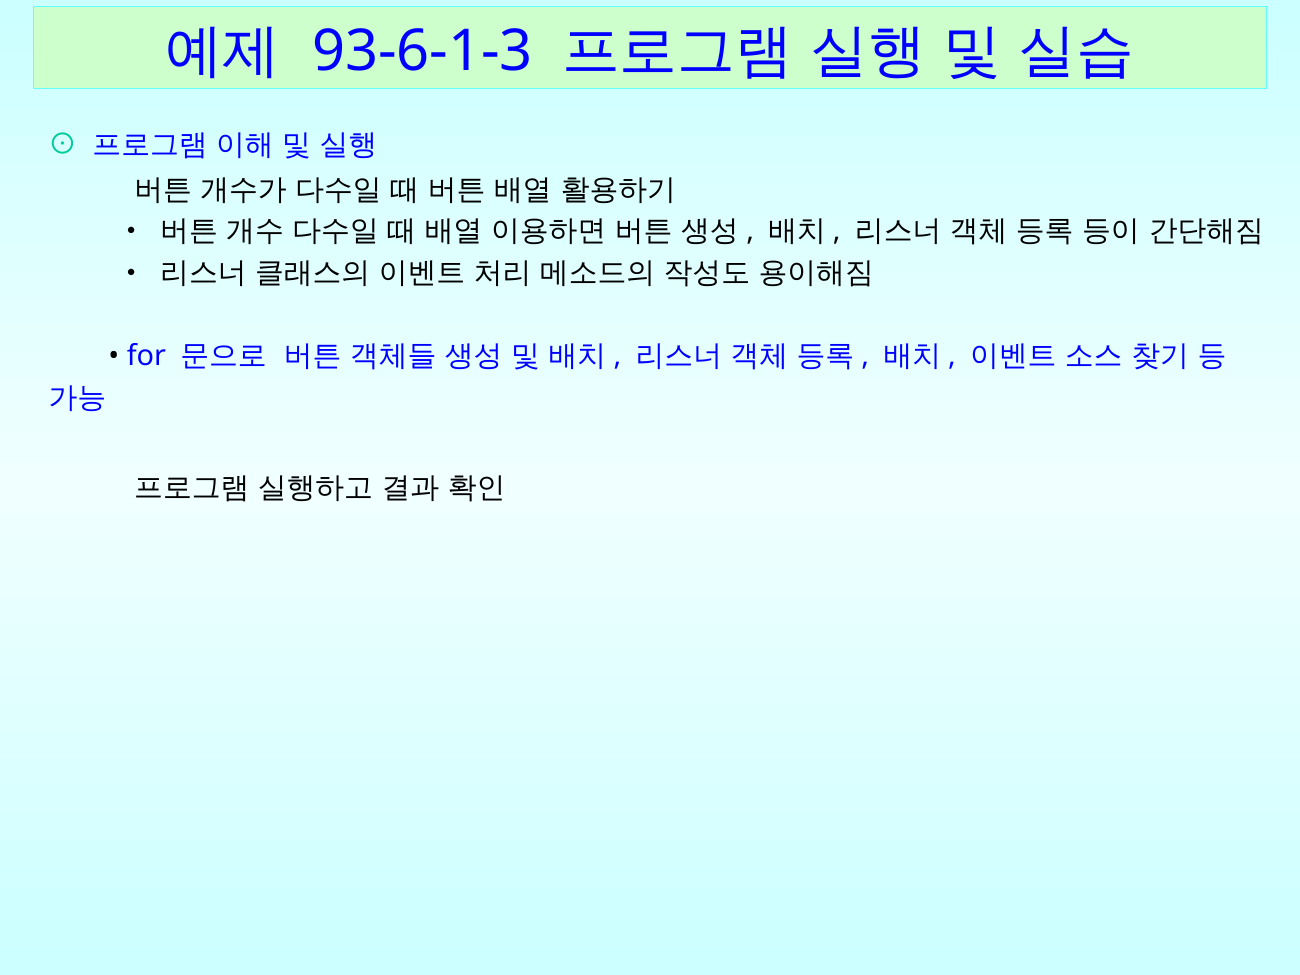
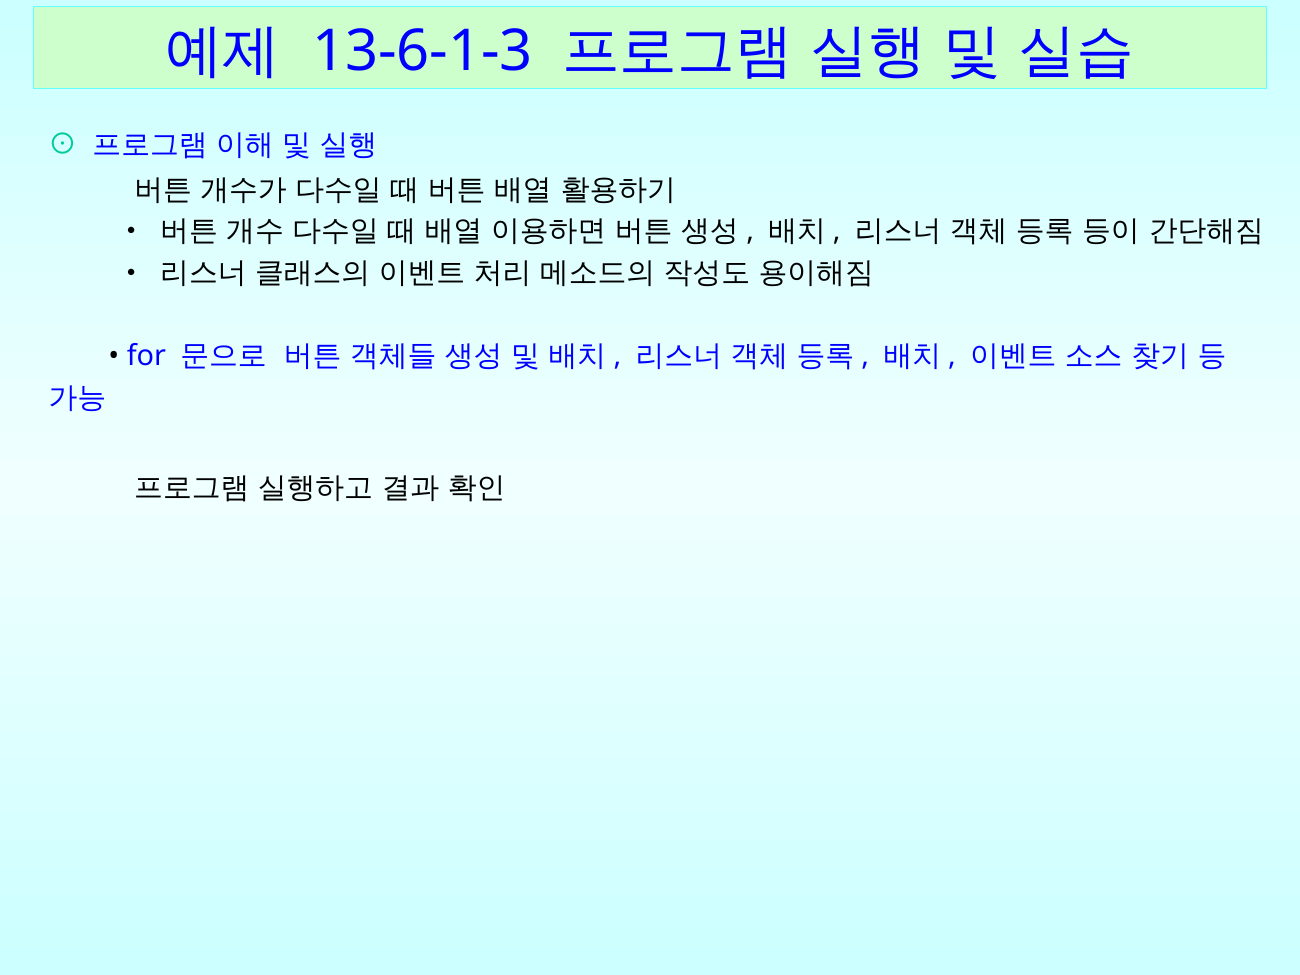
93-6-1-3: 93-6-1-3 -> 13-6-1-3
